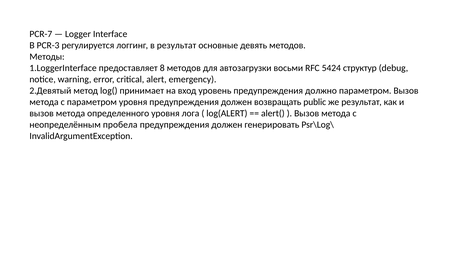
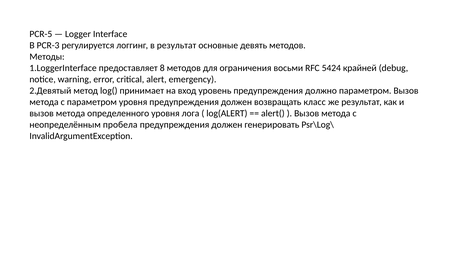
PCR-7: PCR-7 -> PCR-5
автозагрузки: автозагрузки -> ограничения
структур: структур -> крайней
public: public -> класс
